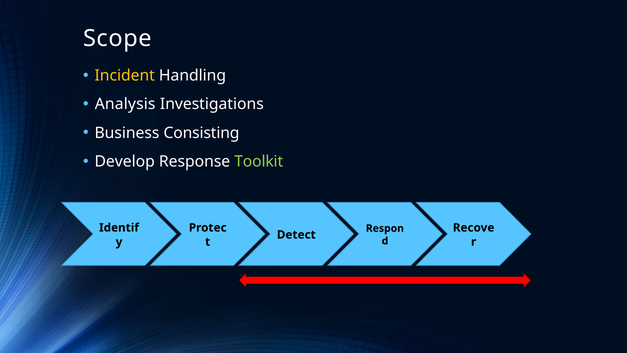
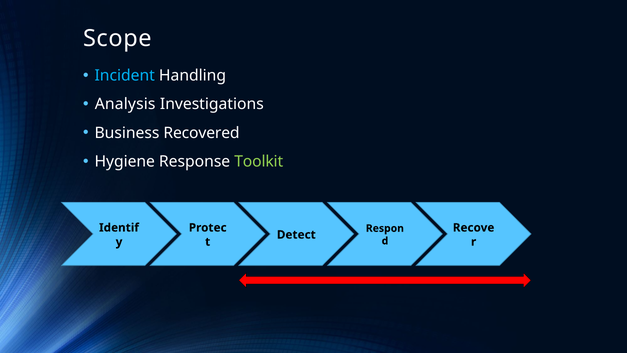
Incident colour: yellow -> light blue
Consisting: Consisting -> Recovered
Develop: Develop -> Hygiene
